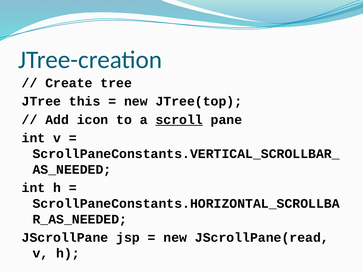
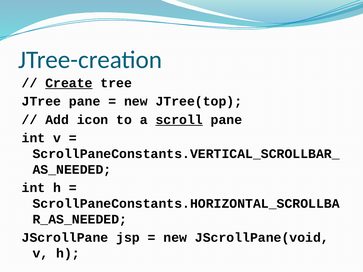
Create underline: none -> present
JTree this: this -> pane
JScrollPane(read: JScrollPane(read -> JScrollPane(void
